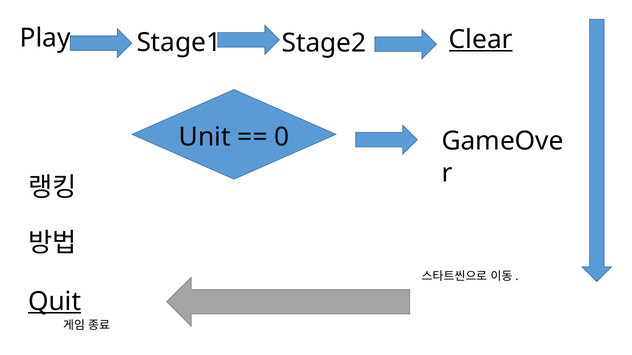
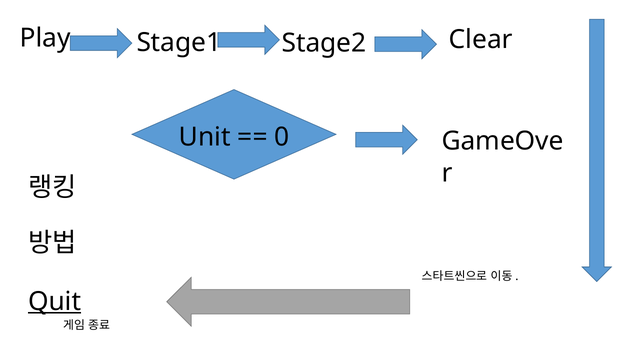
Clear underline: present -> none
